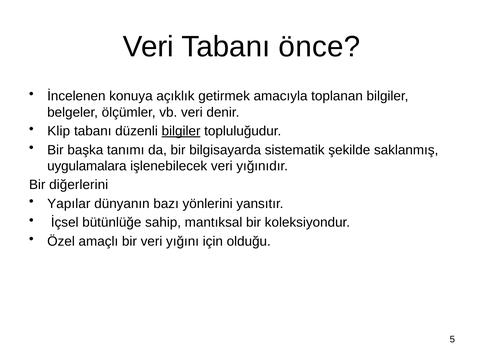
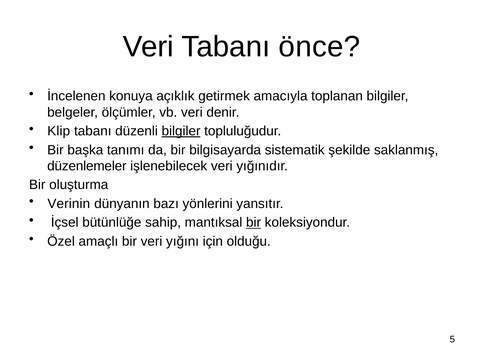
uygulamalara: uygulamalara -> düzenlemeler
diğerlerini: diğerlerini -> oluşturma
Yapılar: Yapılar -> Verinin
bir at (254, 223) underline: none -> present
